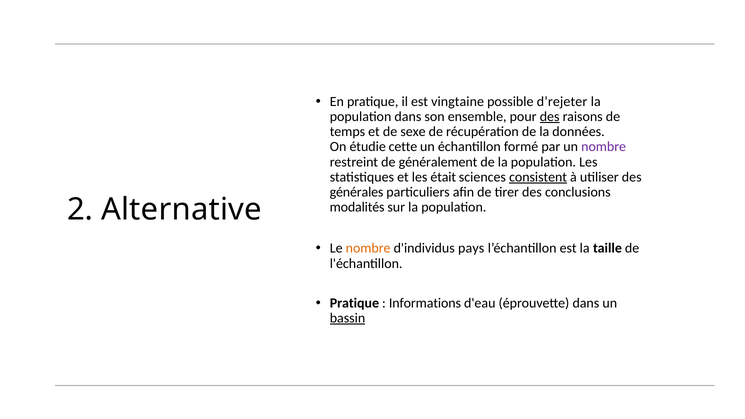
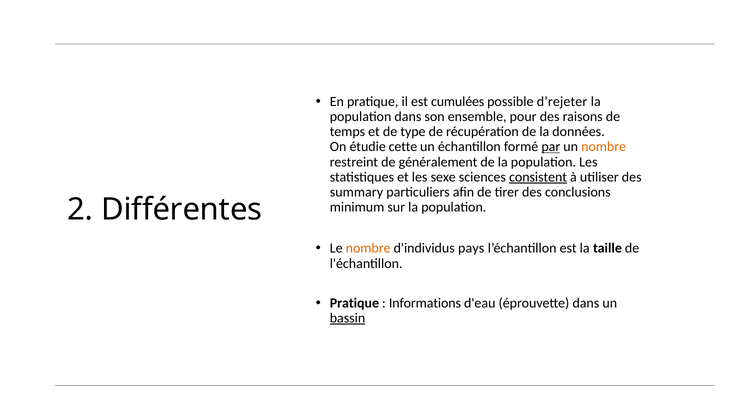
vingtaine: vingtaine -> cumulées
des at (550, 117) underline: present -> none
sexe: sexe -> type
par underline: none -> present
nombre at (604, 147) colour: purple -> orange
était: était -> sexe
générales: générales -> summary
Alternative: Alternative -> Différentes
modalités: modalités -> minimum
